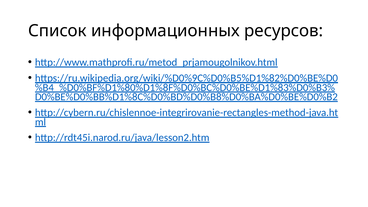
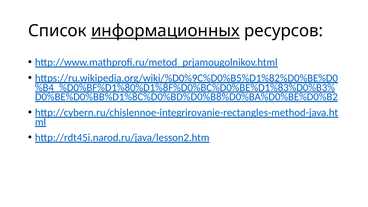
информационных underline: none -> present
